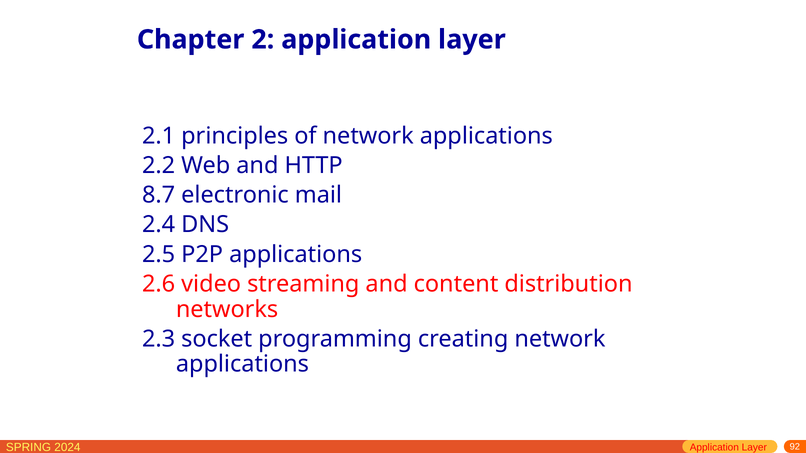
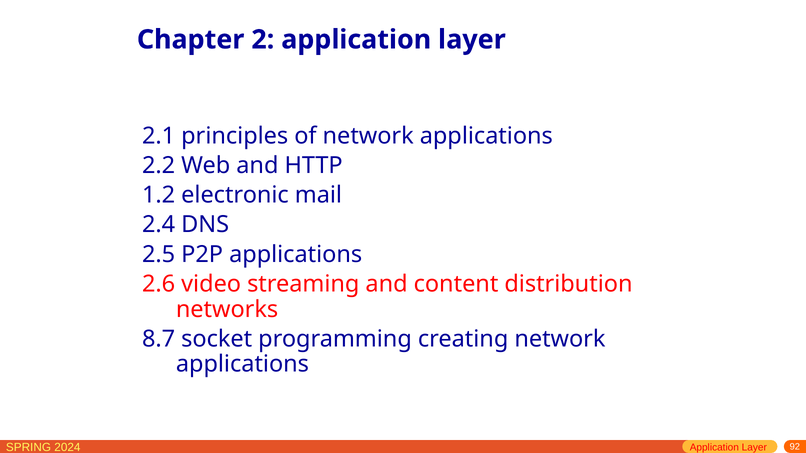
8.7: 8.7 -> 1.2
2.3: 2.3 -> 8.7
